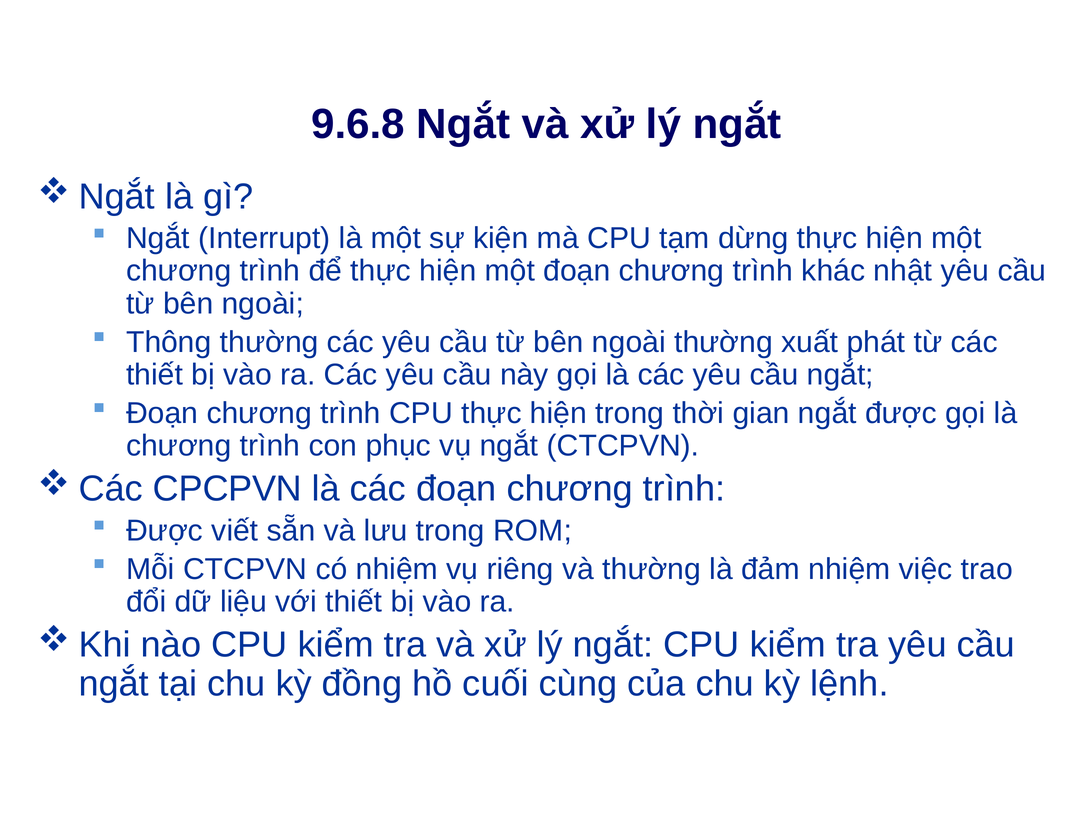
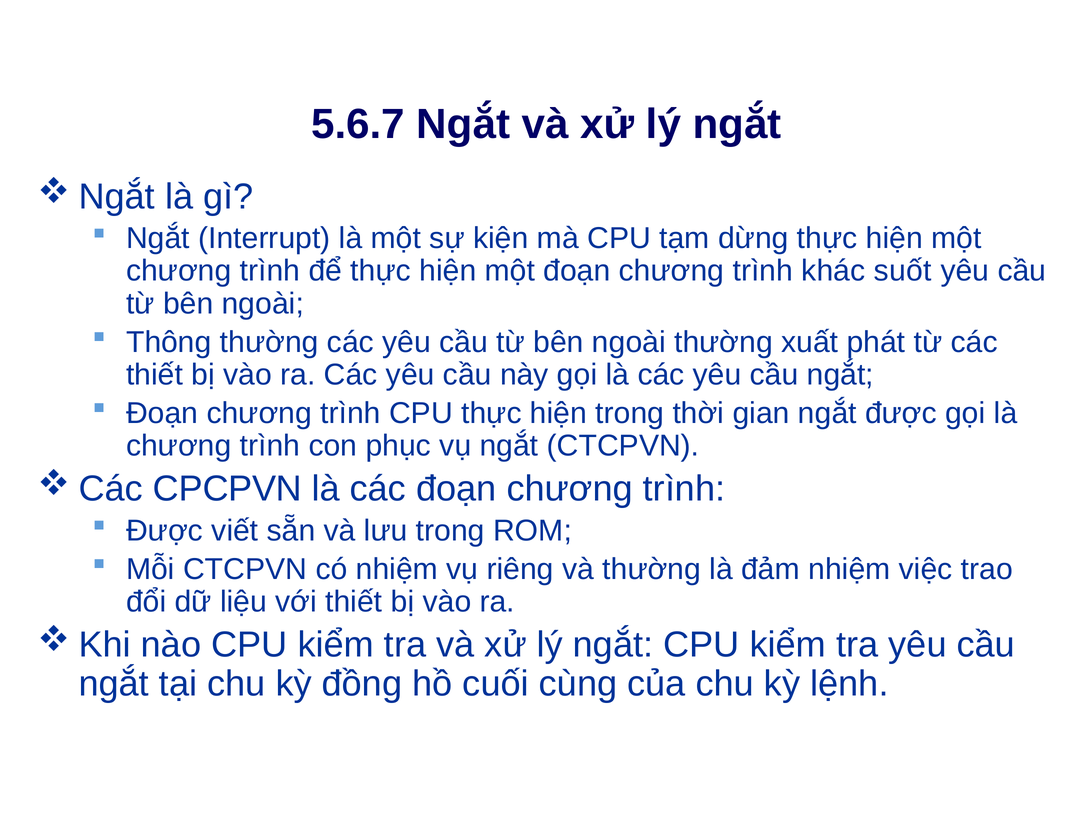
9.6.8: 9.6.8 -> 5.6.7
nhật: nhật -> suốt
